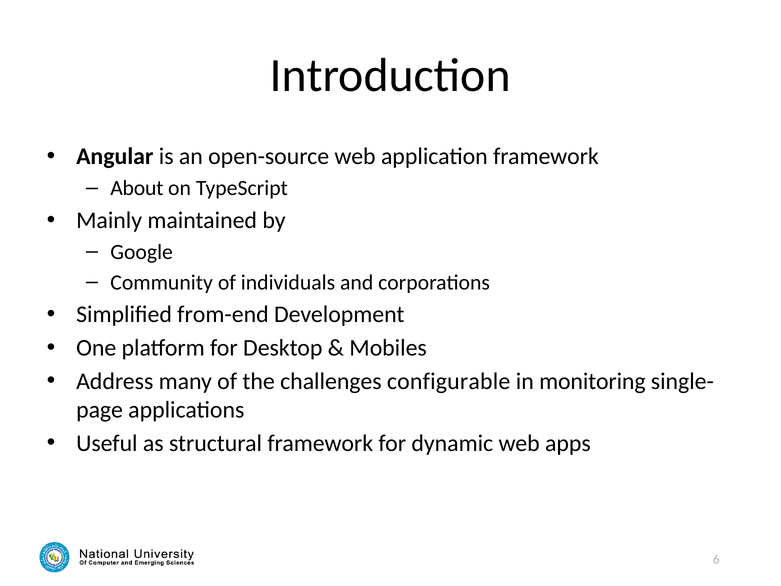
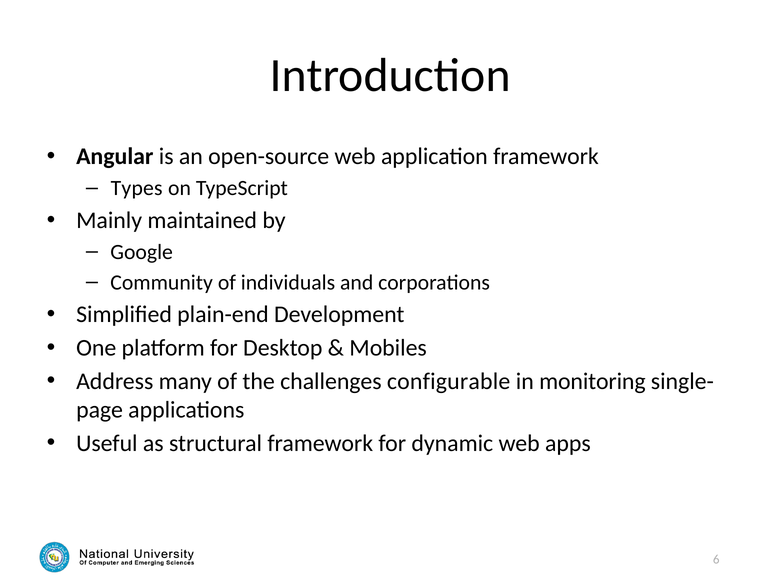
About: About -> Types
from-end: from-end -> plain-end
